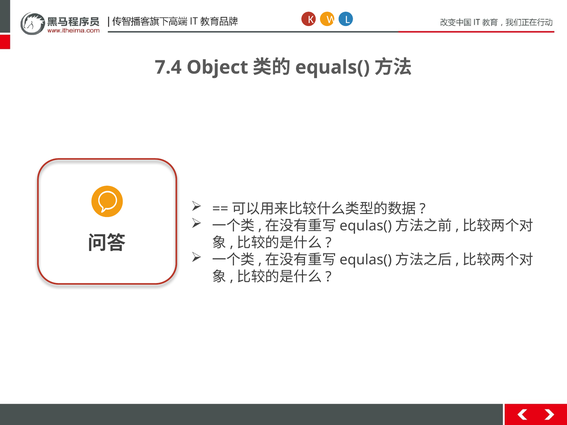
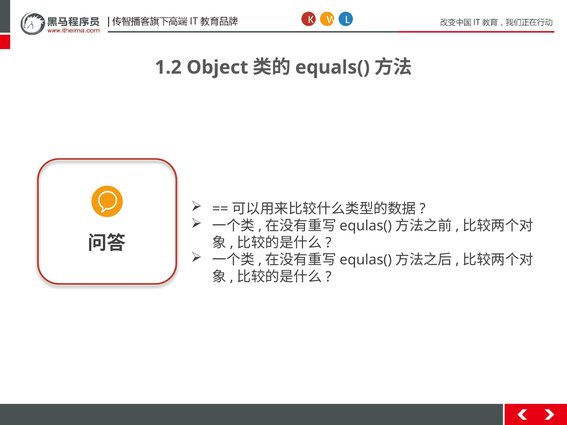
7.4: 7.4 -> 1.2
